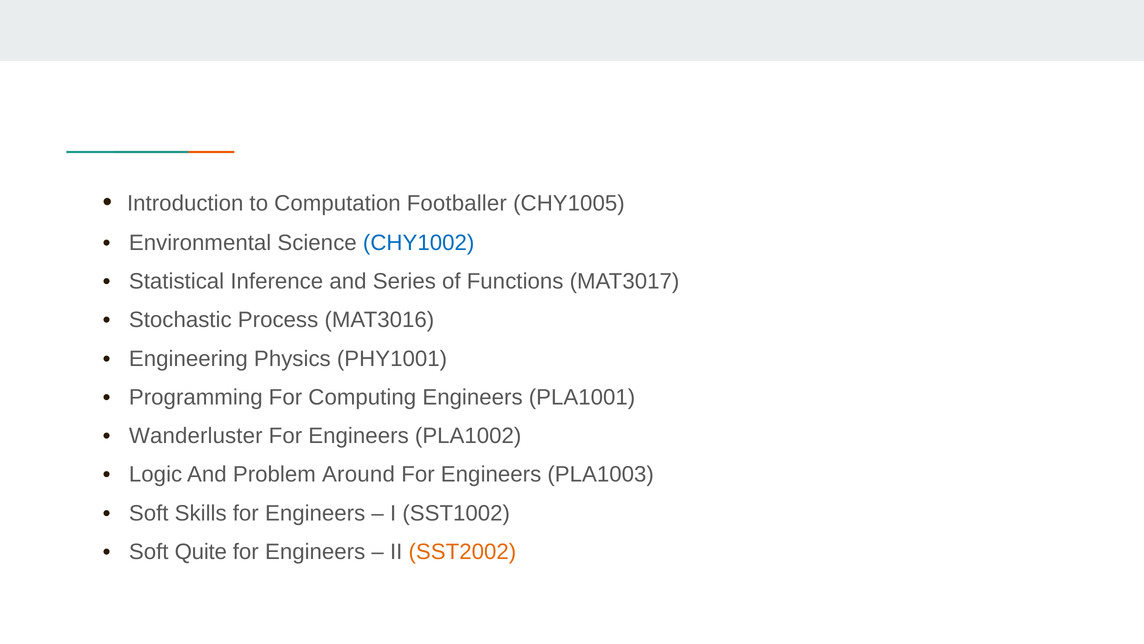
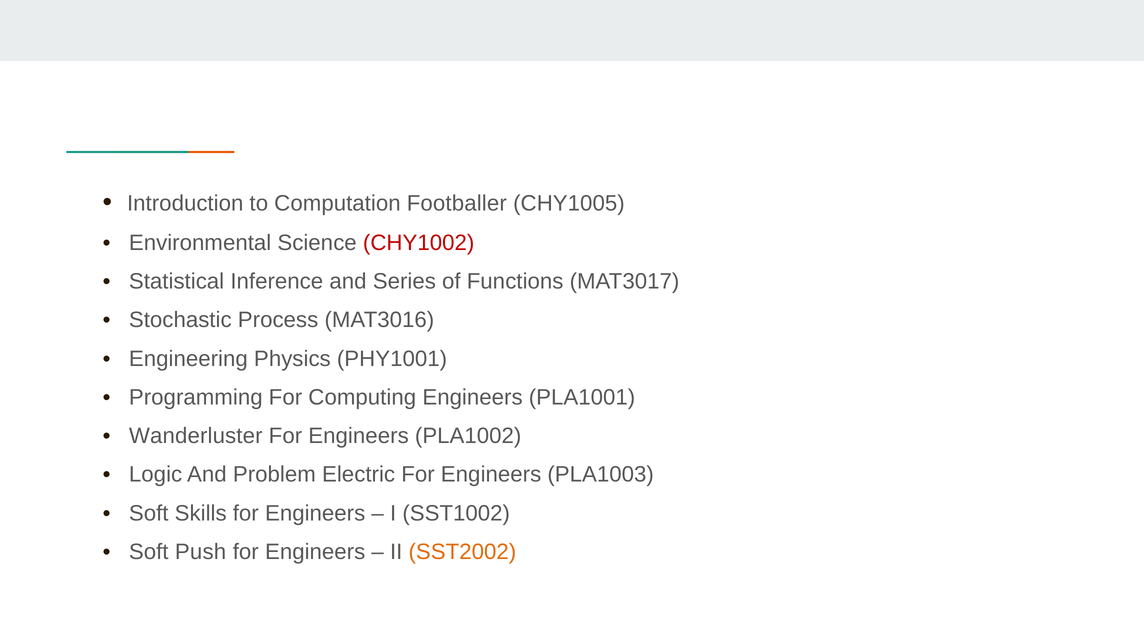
CHY1002 colour: blue -> red
Around: Around -> Electric
Quite: Quite -> Push
